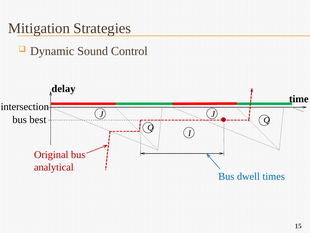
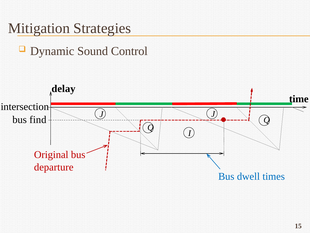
best: best -> find
analytical: analytical -> departure
